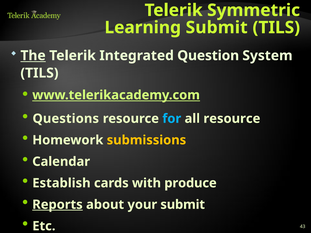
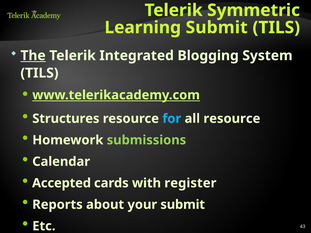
Question: Question -> Blogging
Questions: Questions -> Structures
submissions colour: yellow -> light green
Establish: Establish -> Accepted
produce: produce -> register
Reports underline: present -> none
